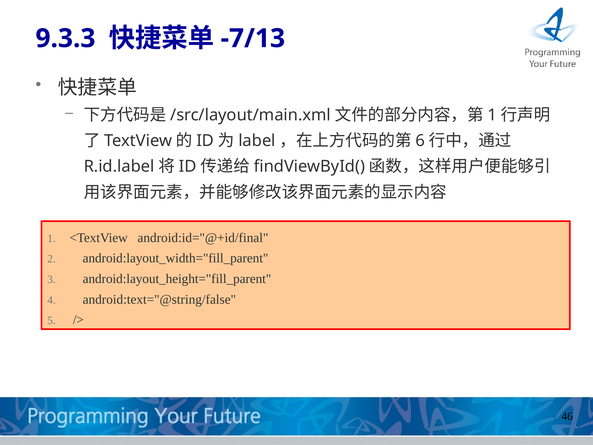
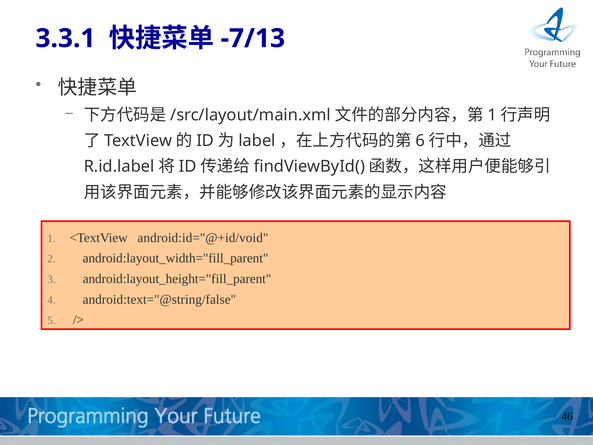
9.3.3: 9.3.3 -> 3.3.1
android:id="@+id/final: android:id="@+id/final -> android:id="@+id/void
